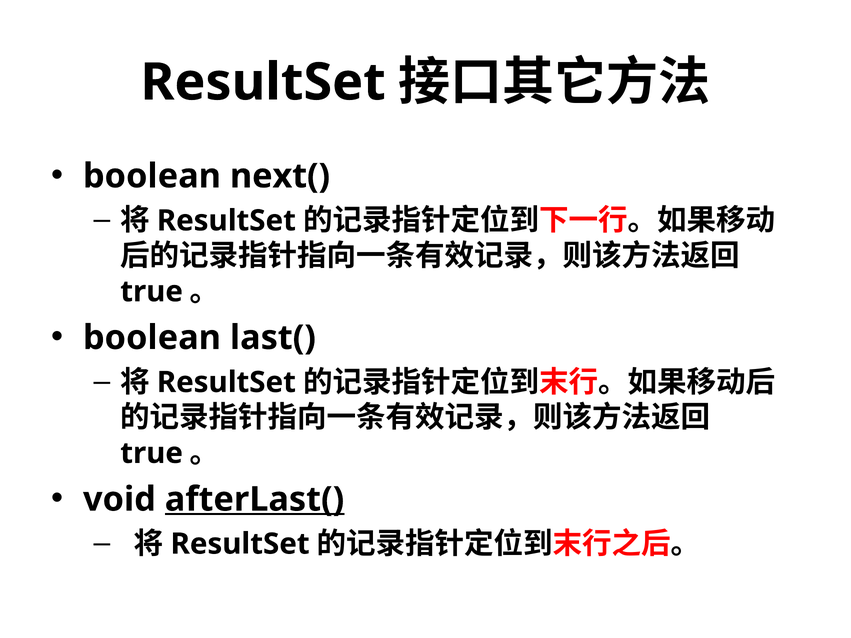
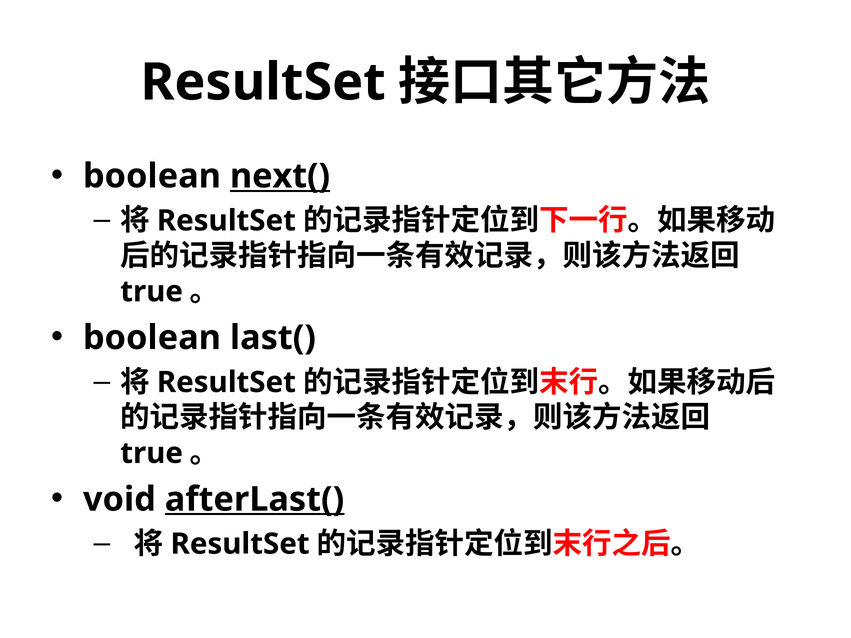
next( underline: none -> present
